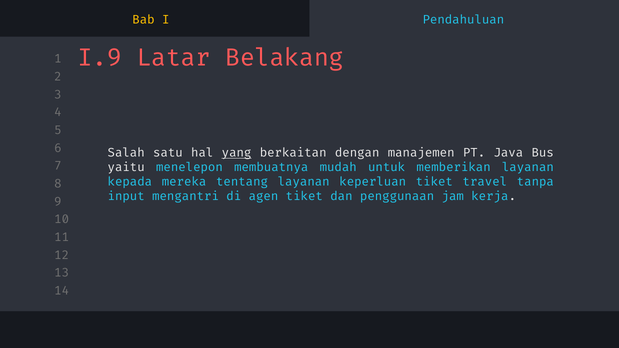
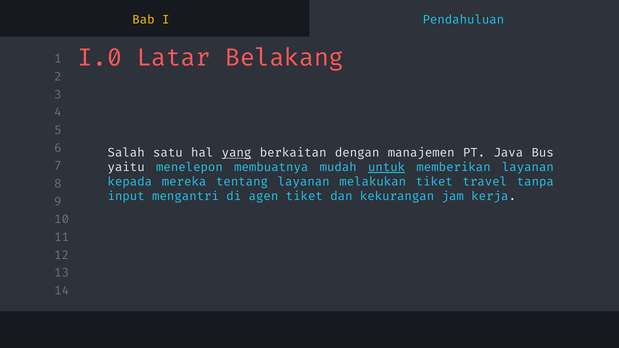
I.9: I.9 -> I.0
untuk underline: none -> present
keperluan: keperluan -> melakukan
penggunaan: penggunaan -> kekurangan
